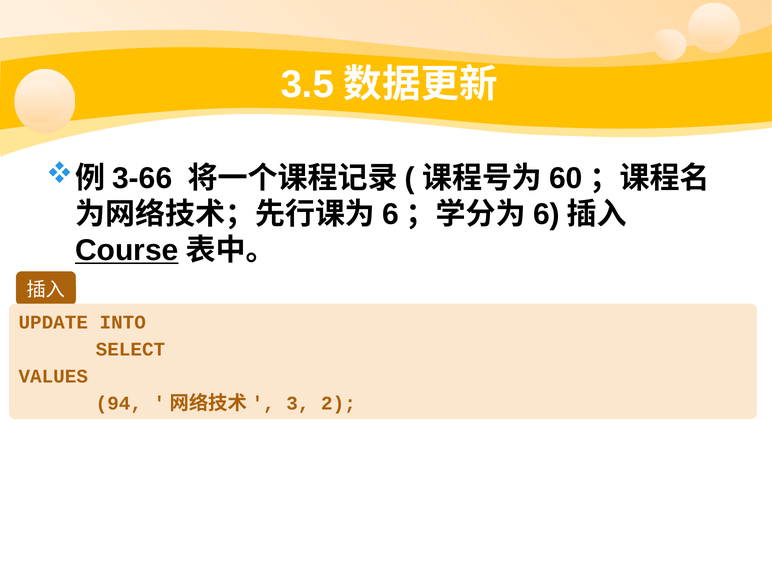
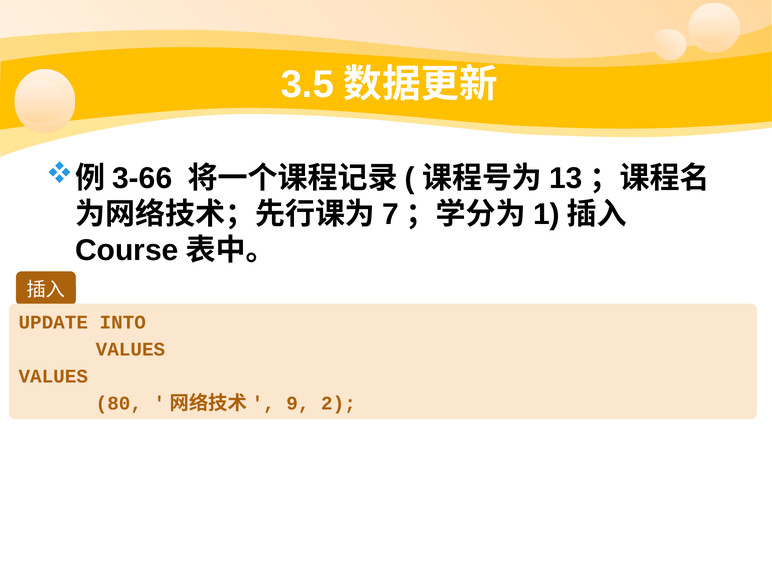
60: 60 -> 13
6 at (391, 214): 6 -> 7
6 at (546, 214): 6 -> 1
Course underline: present -> none
SELECT at (130, 349): SELECT -> VALUES
94: 94 -> 80
3: 3 -> 9
